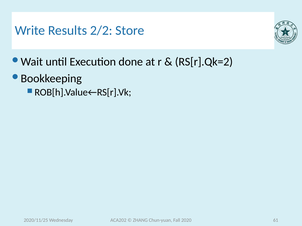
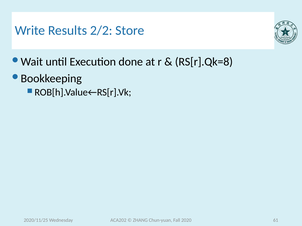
RS[r].Qk=2: RS[r].Qk=2 -> RS[r].Qk=8
